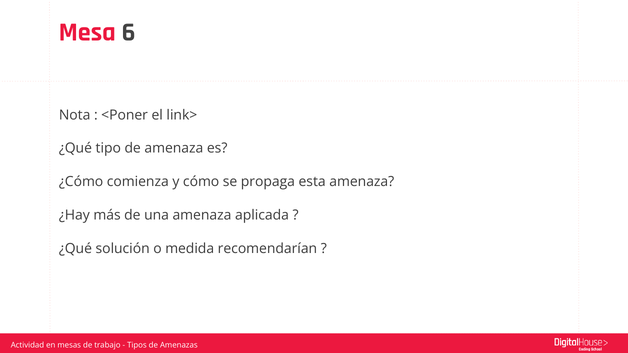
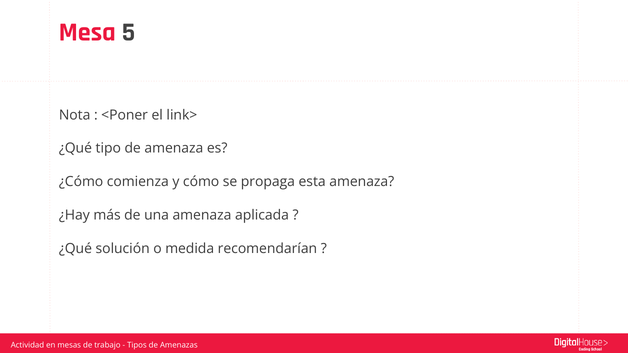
6: 6 -> 5
